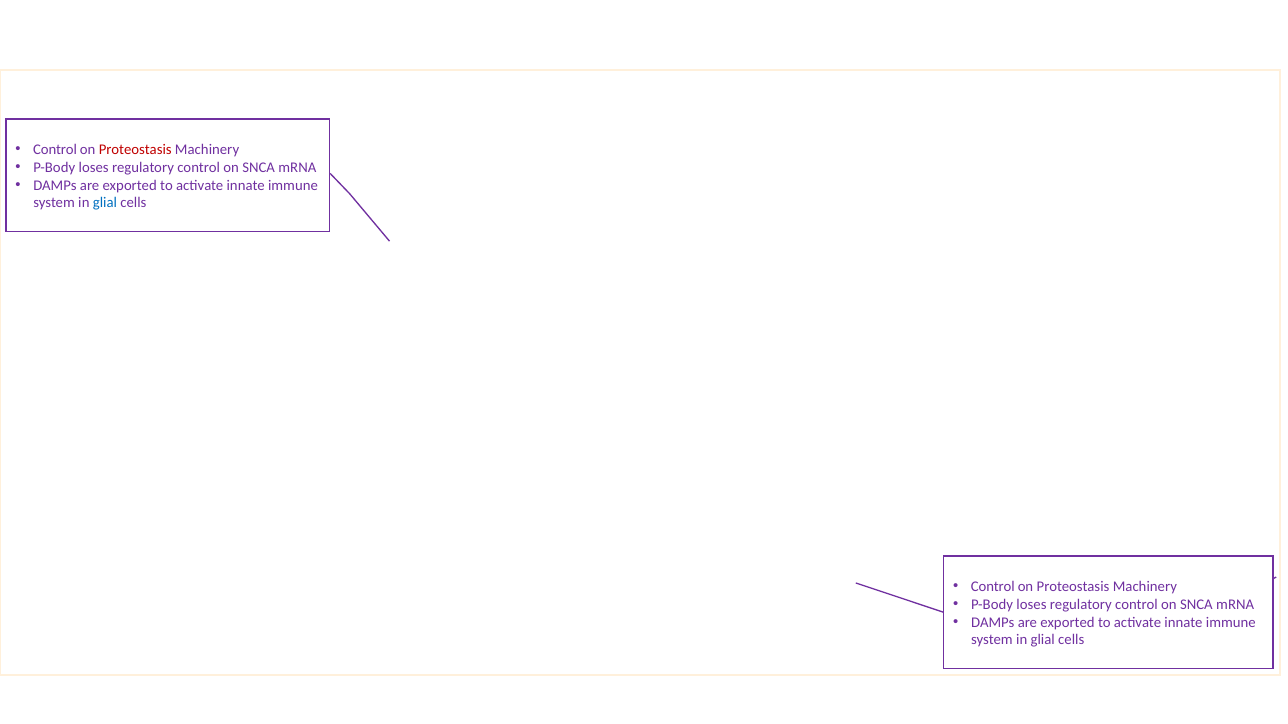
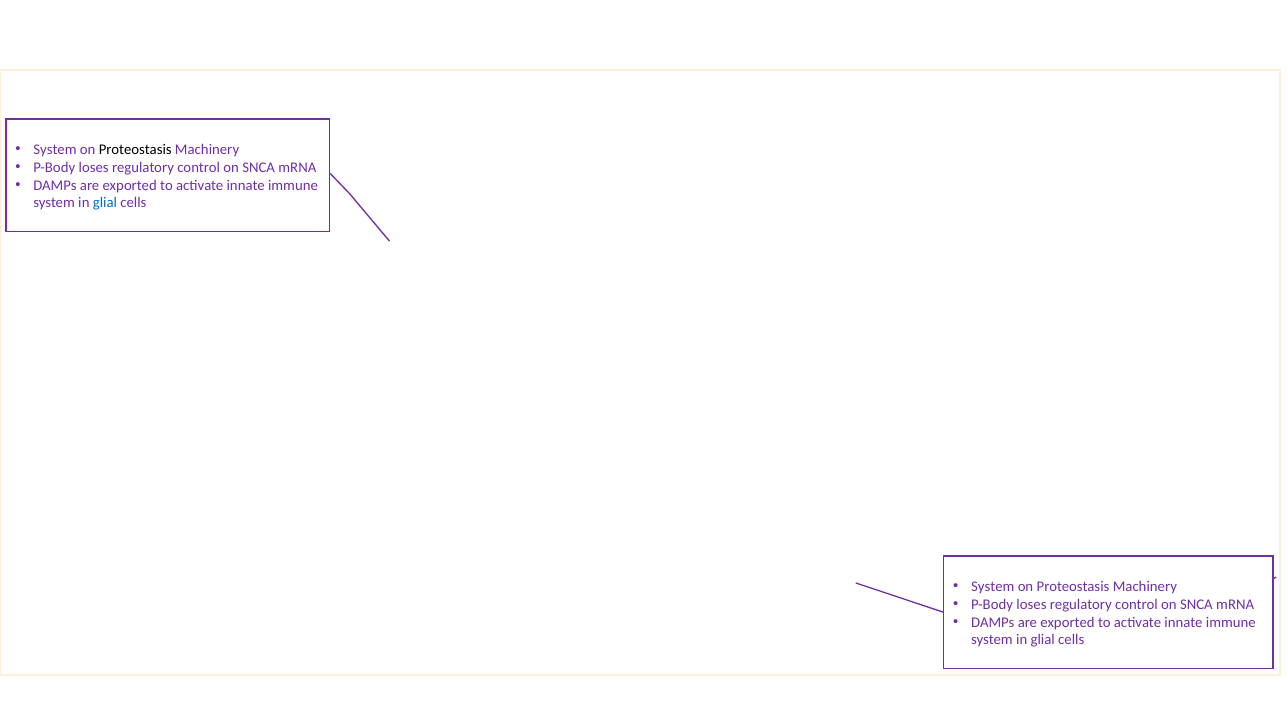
Control at (55, 150): Control -> System
Proteostasis at (135, 150) colour: red -> black
Control at (993, 587): Control -> System
